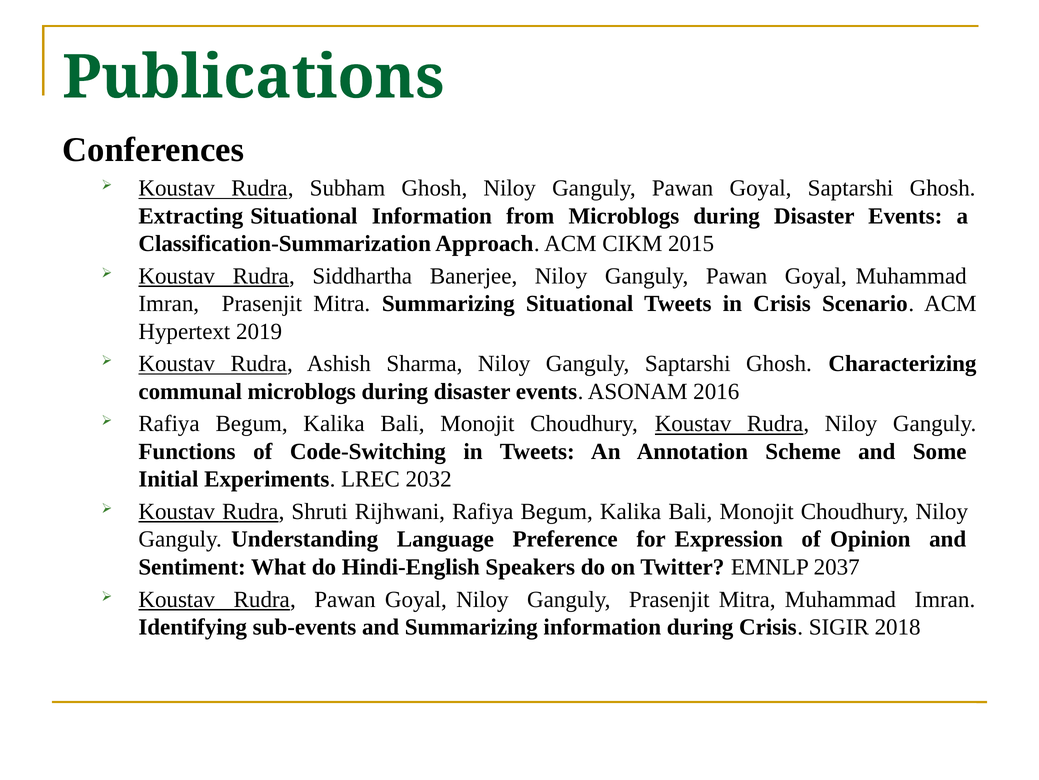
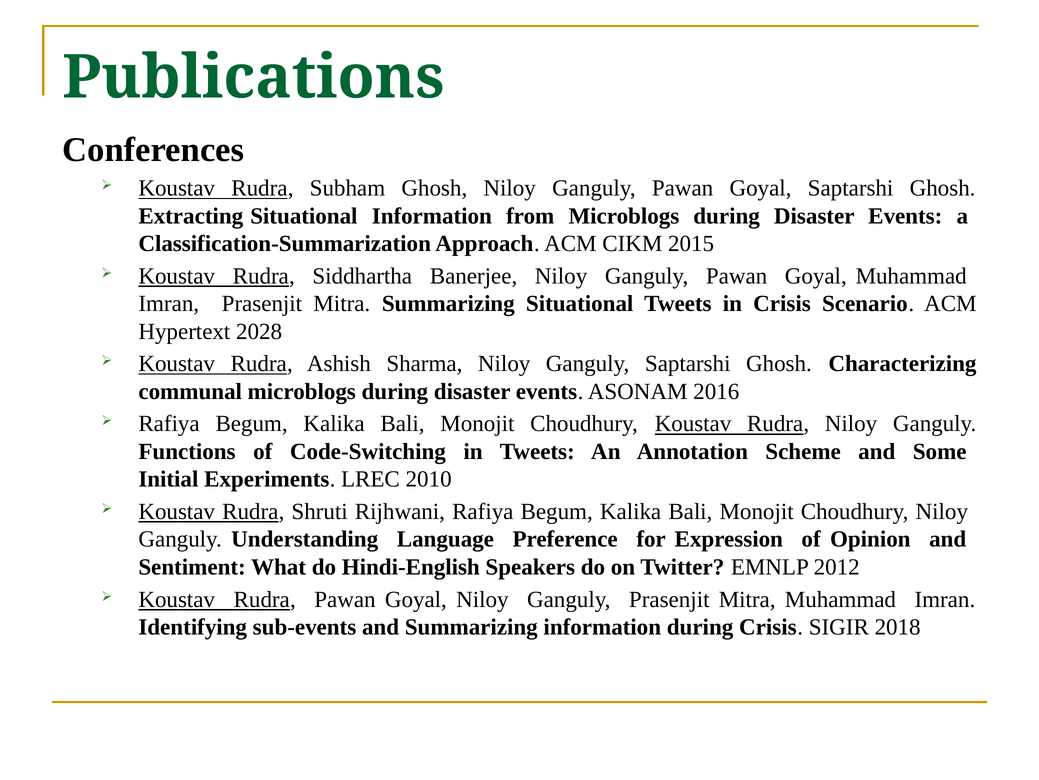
2019: 2019 -> 2028
2032: 2032 -> 2010
2037: 2037 -> 2012
